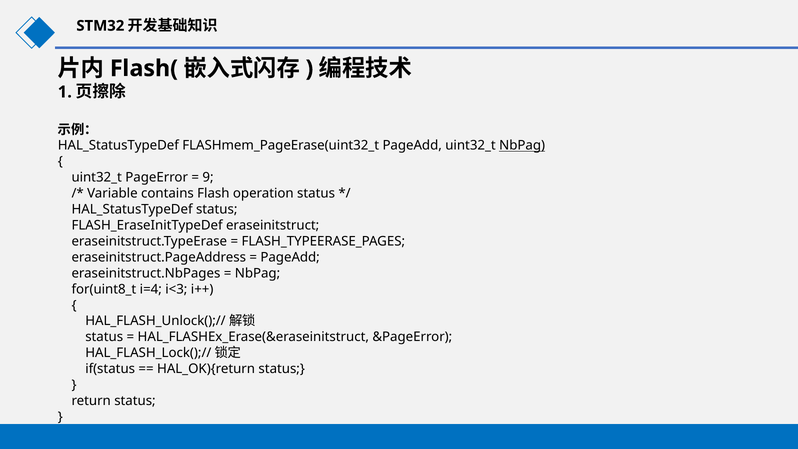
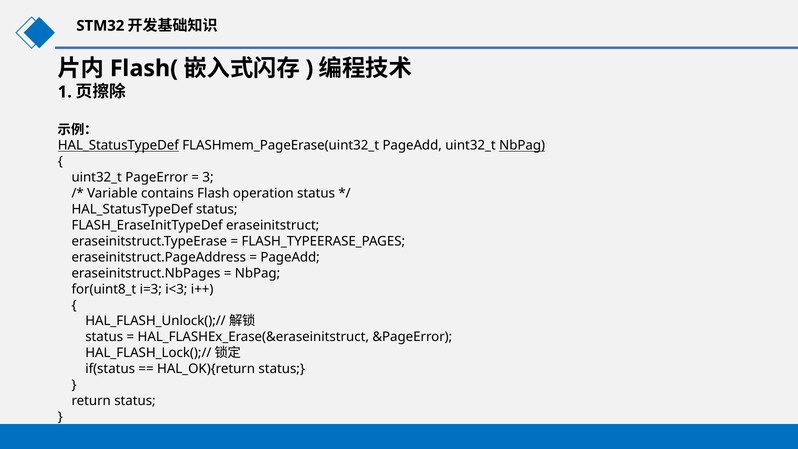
HAL_StatusTypeDef at (118, 146) underline: none -> present
9: 9 -> 3
i=4: i=4 -> i=3
